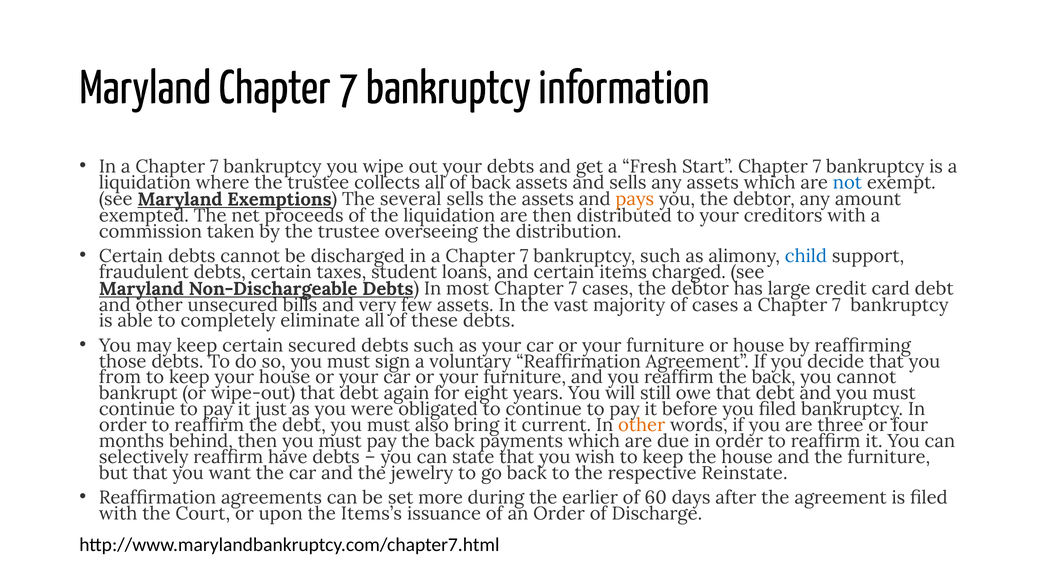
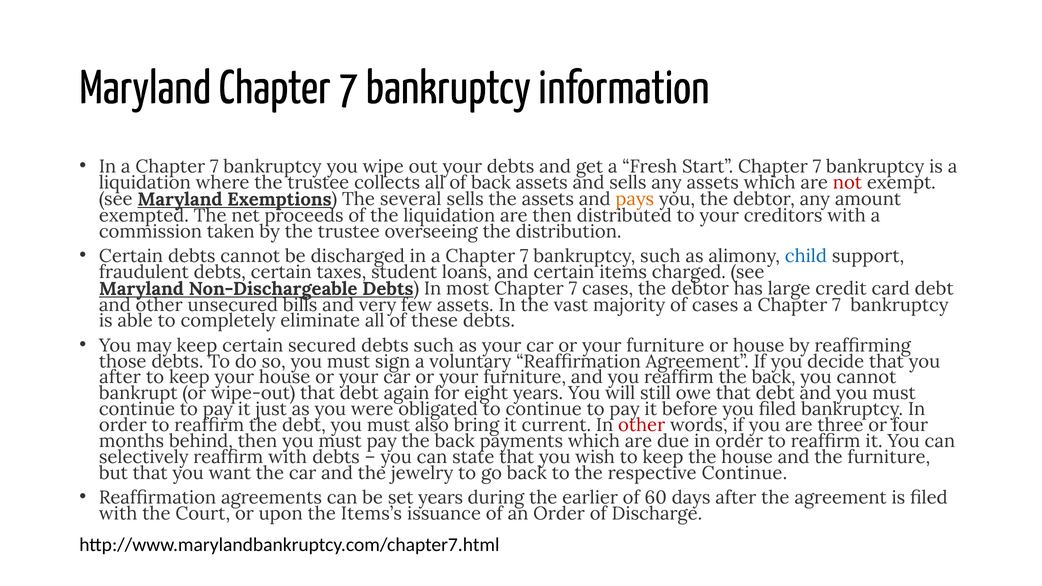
not colour: blue -> red
from at (120, 377): from -> after
other at (642, 425) colour: orange -> red
reaffirm have: have -> with
respective Reinstate: Reinstate -> Continue
set more: more -> years
